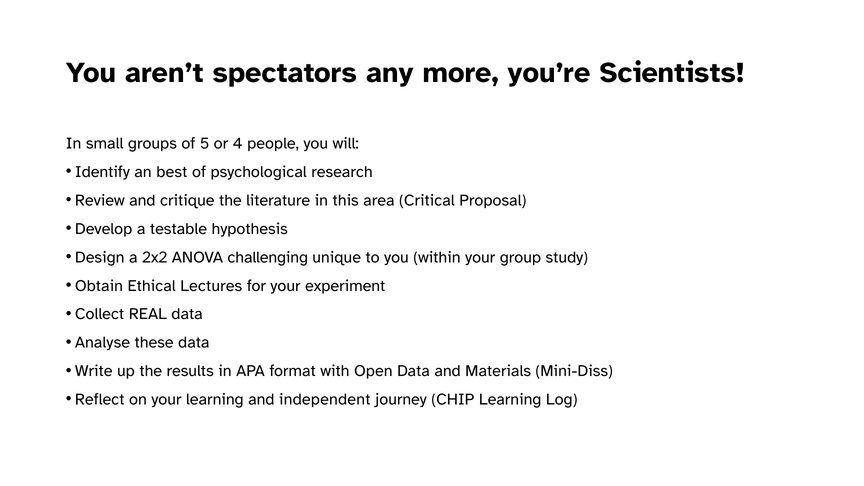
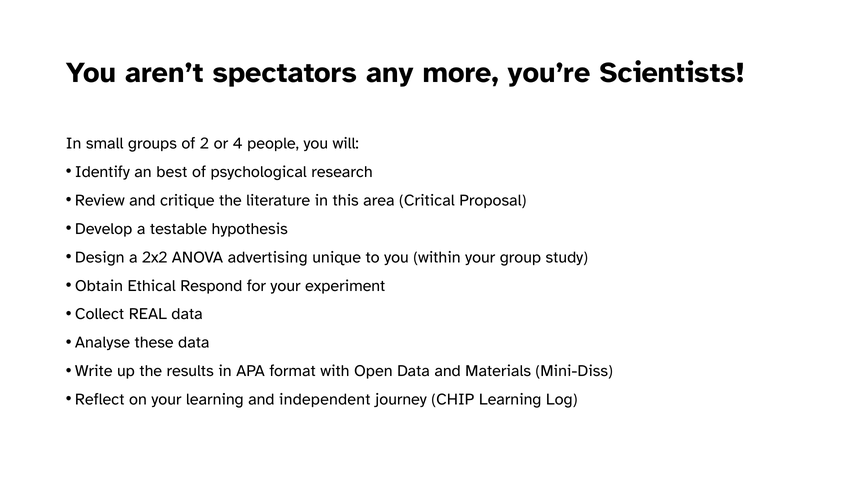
5: 5 -> 2
challenging: challenging -> advertising
Lectures: Lectures -> Respond
